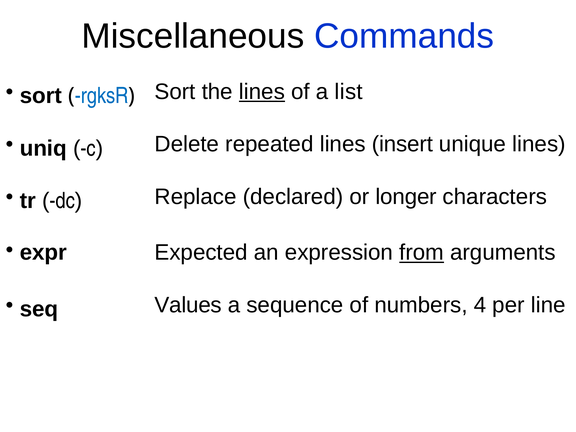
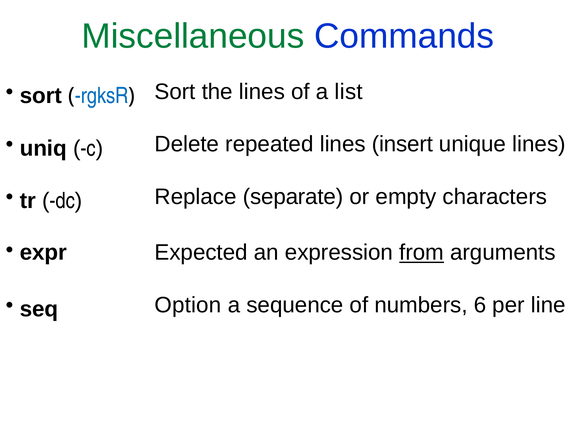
Miscellaneous colour: black -> green
lines at (262, 92) underline: present -> none
declared: declared -> separate
longer: longer -> empty
Values: Values -> Option
4: 4 -> 6
